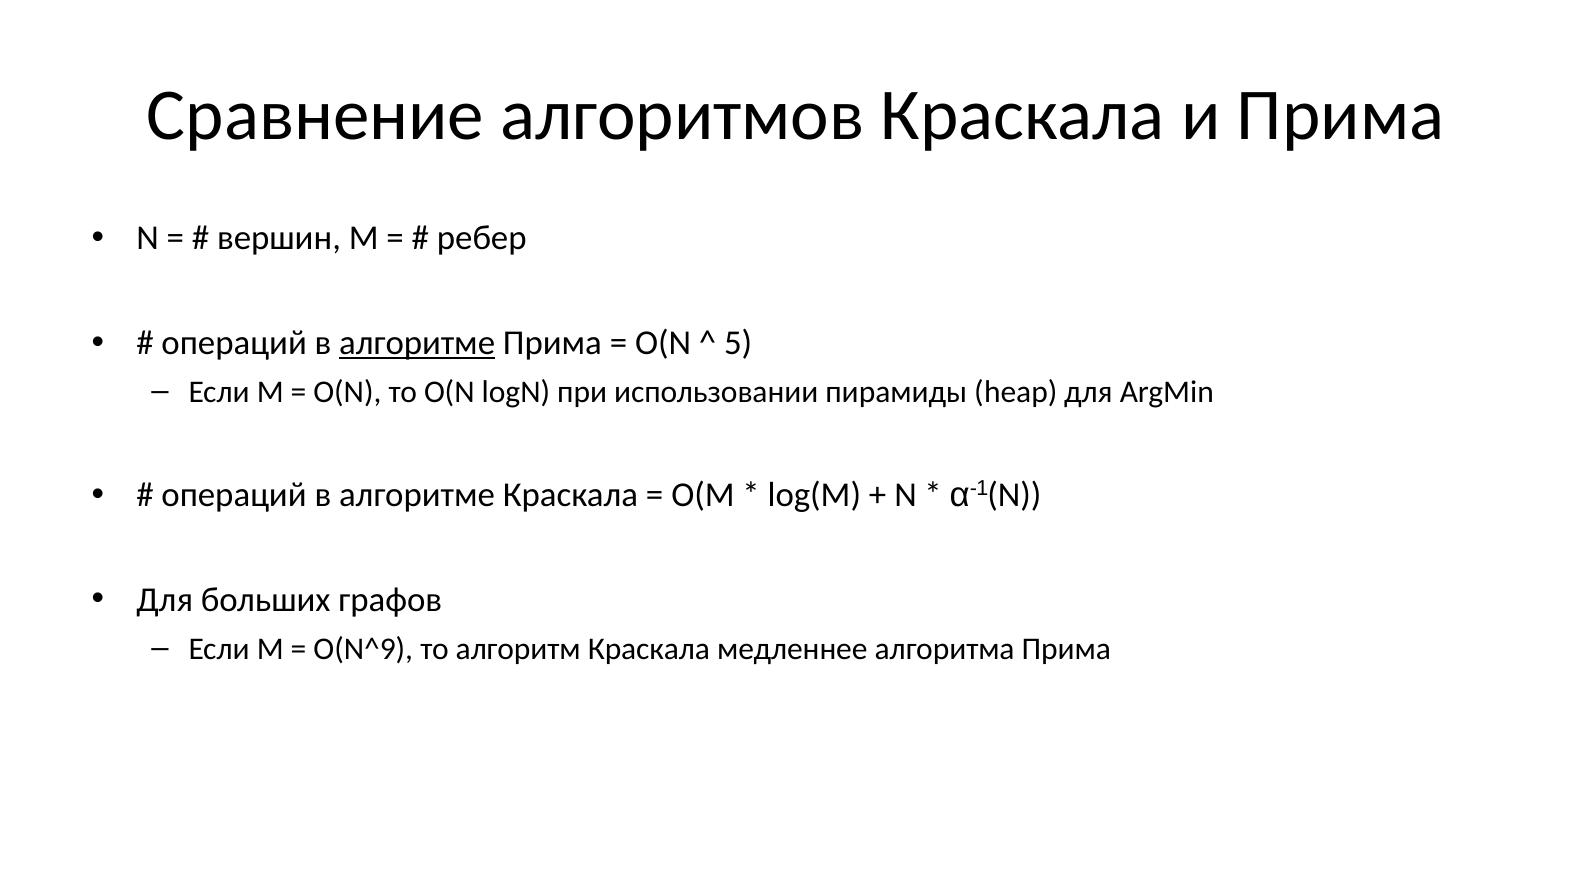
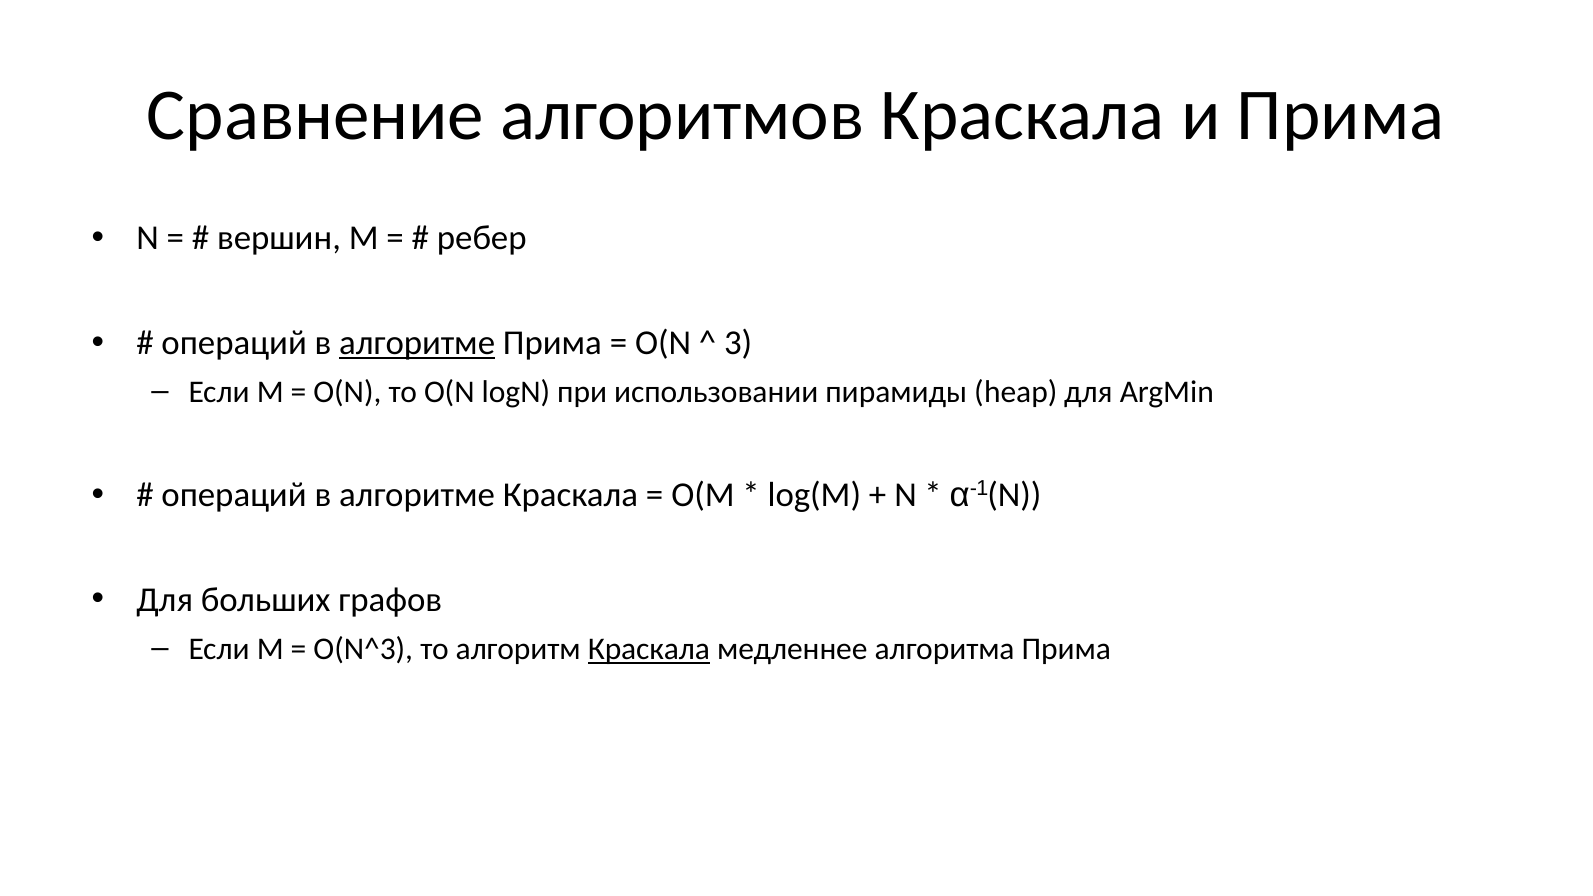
5: 5 -> 3
O(N^9: O(N^9 -> O(N^3
Краскала at (649, 649) underline: none -> present
